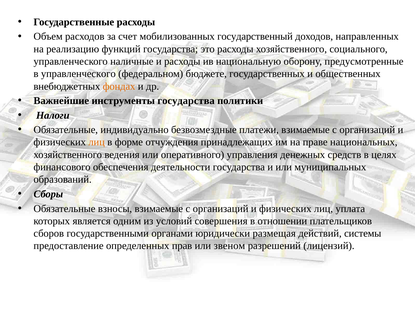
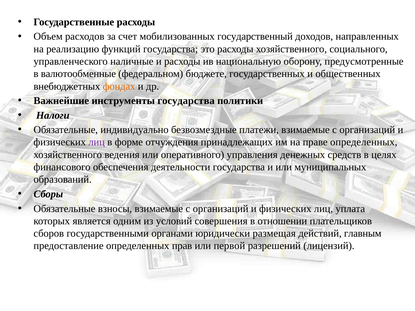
в управленческого: управленческого -> валютообменные
лиц at (97, 142) colour: orange -> purple
праве национальных: национальных -> определенных
системы: системы -> главным
звеном: звеном -> первой
